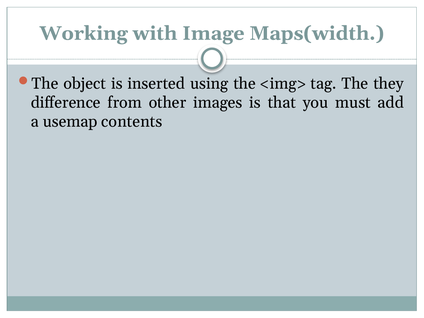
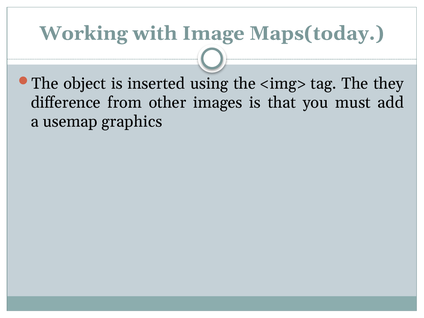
Maps(width: Maps(width -> Maps(today
contents: contents -> graphics
